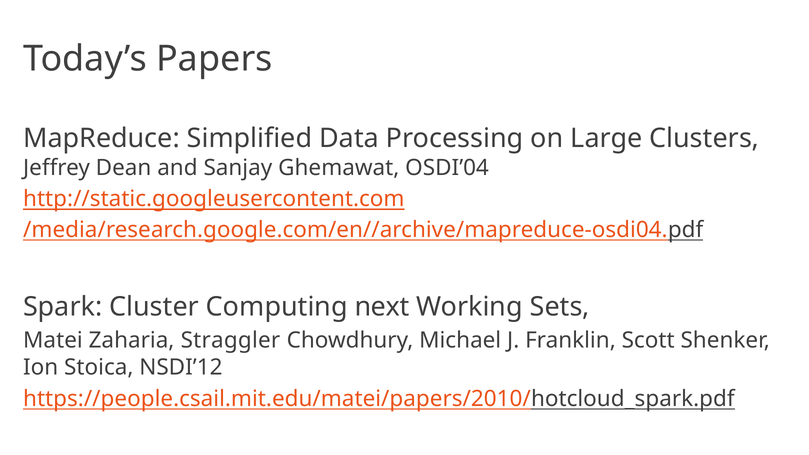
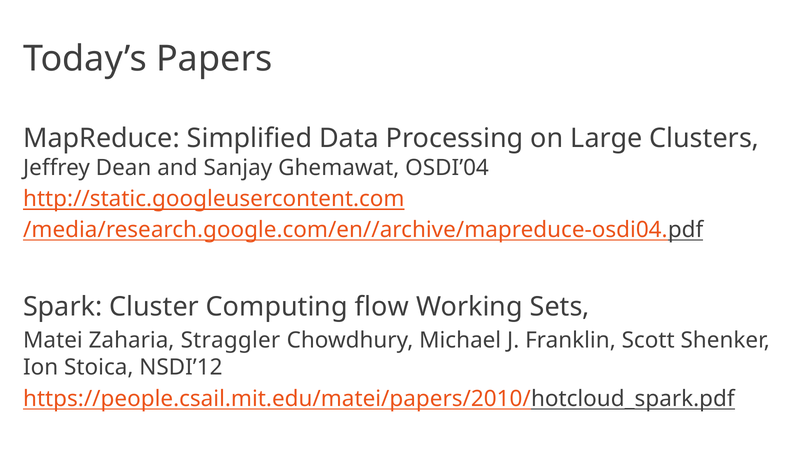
next: next -> flow
